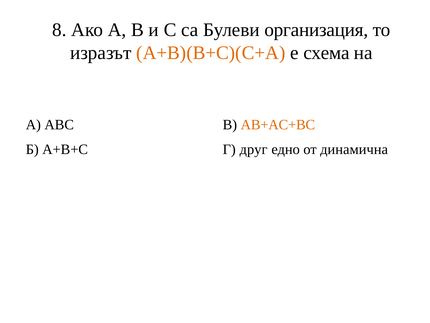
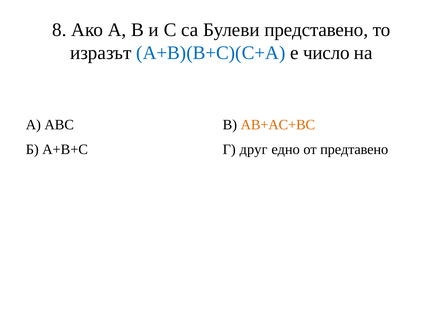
организация: организация -> представено
A+B)(B+C)(C+A colour: orange -> blue
схема: схема -> число
динамична: динамична -> предтавено
